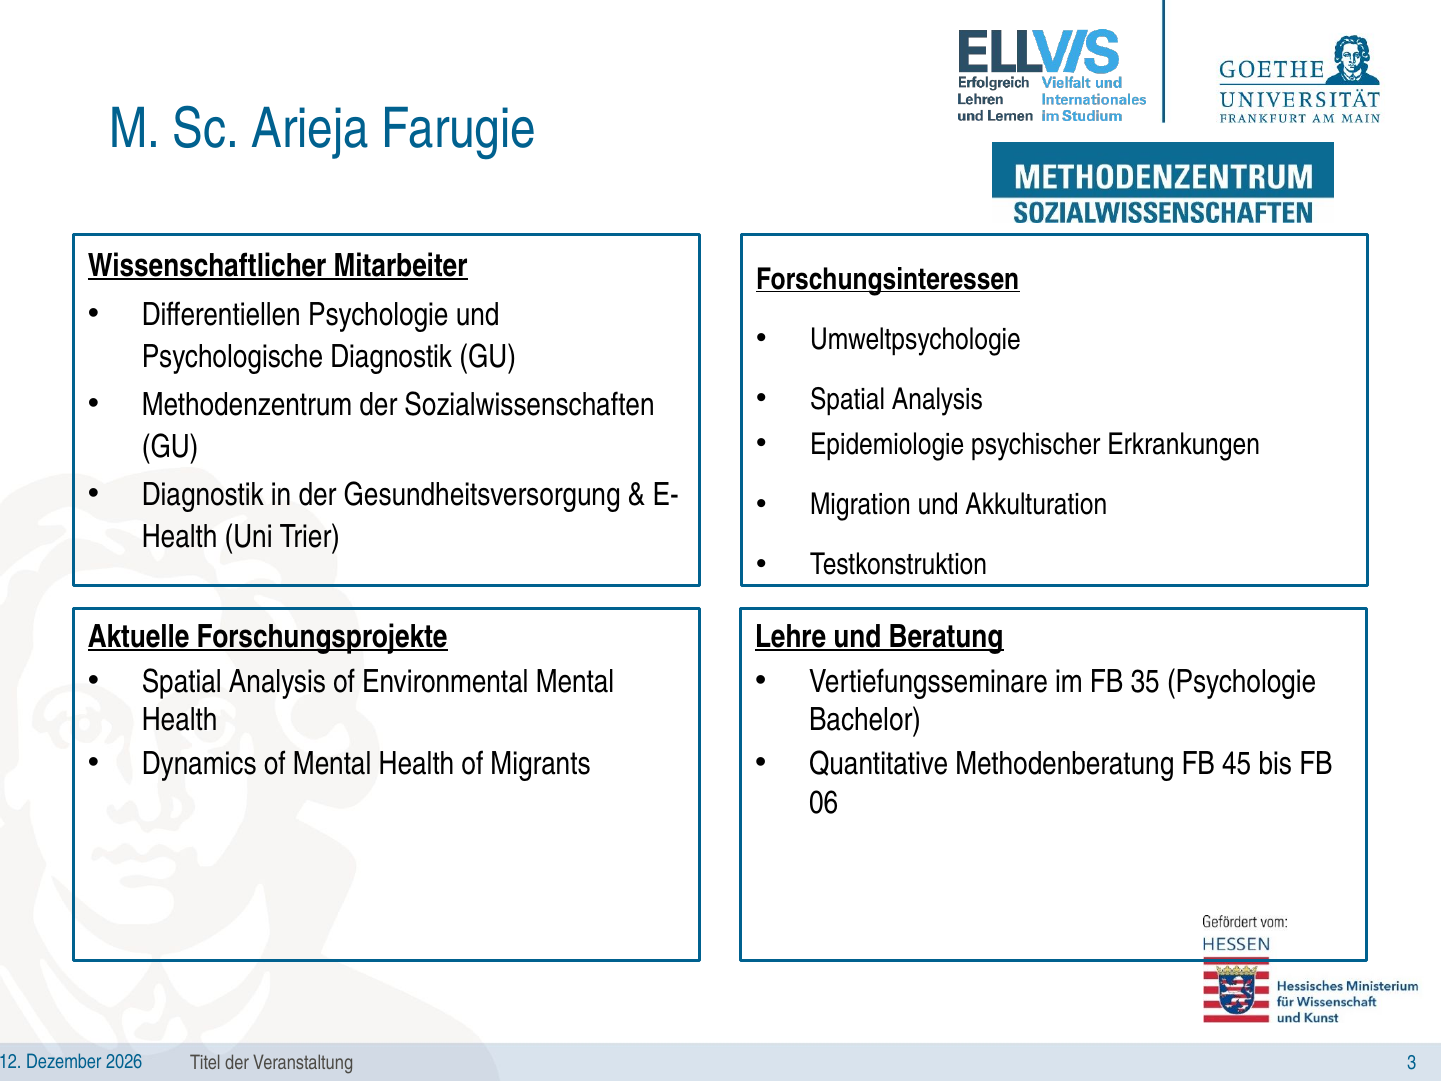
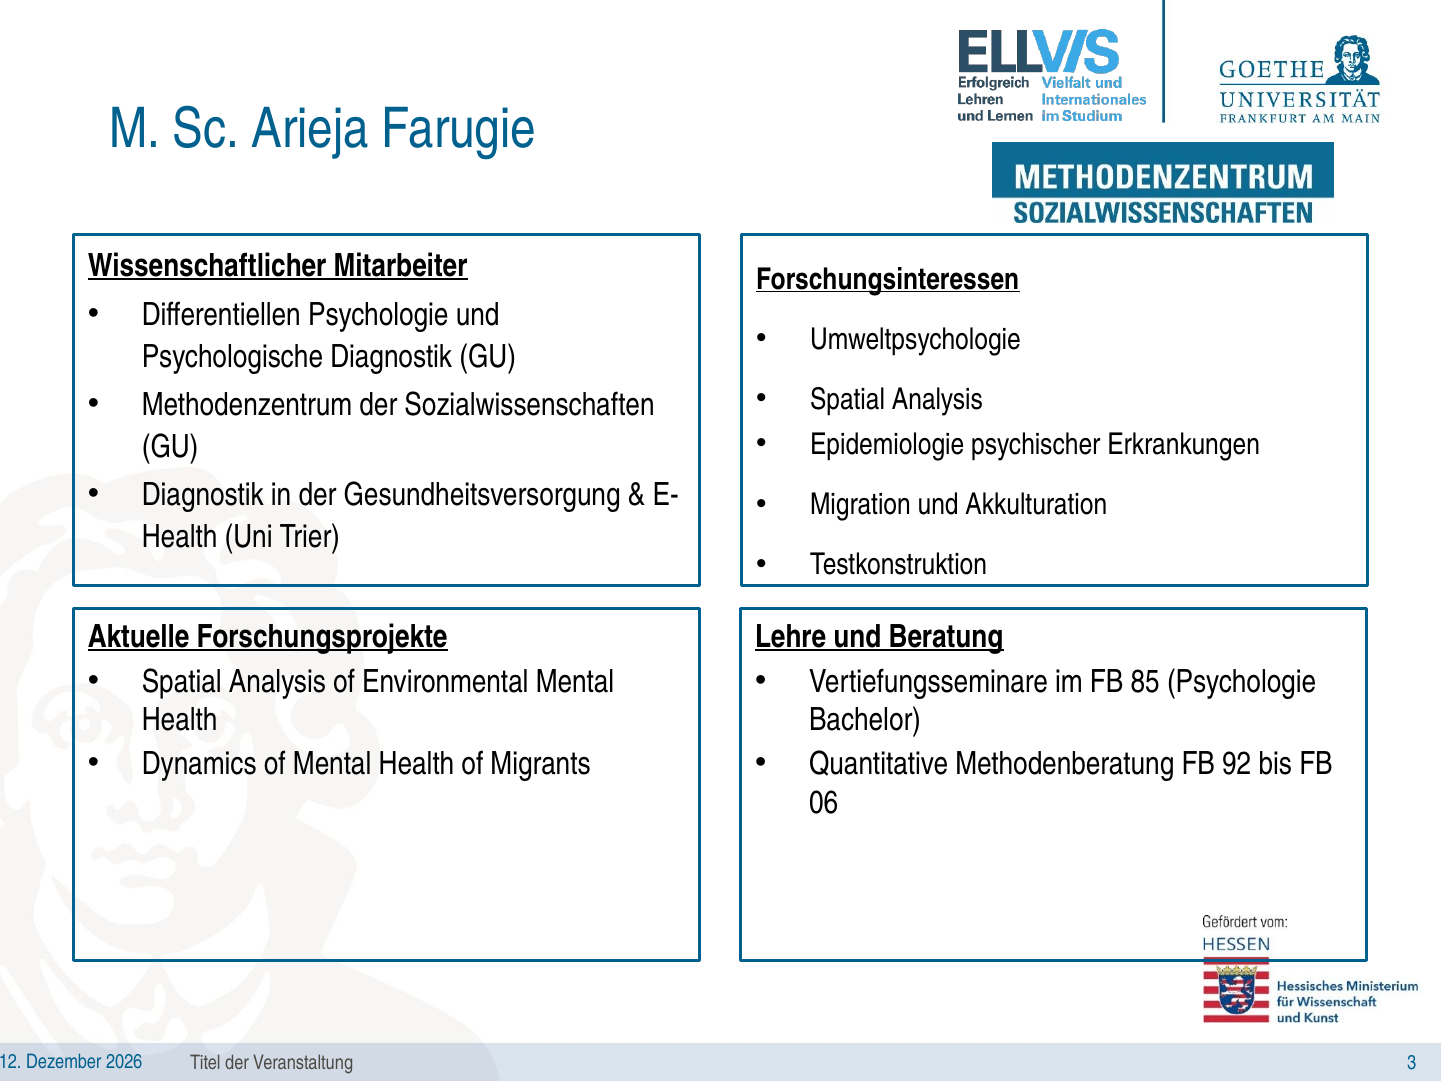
35: 35 -> 85
45: 45 -> 92
